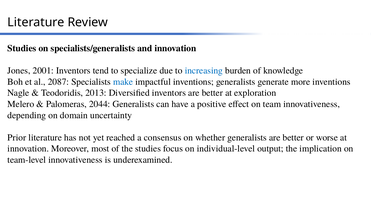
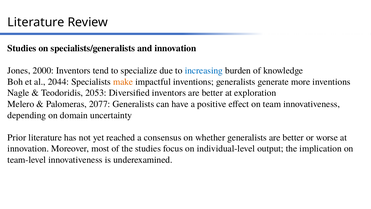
2001: 2001 -> 2000
2087: 2087 -> 2044
make colour: blue -> orange
2013: 2013 -> 2053
2044: 2044 -> 2077
